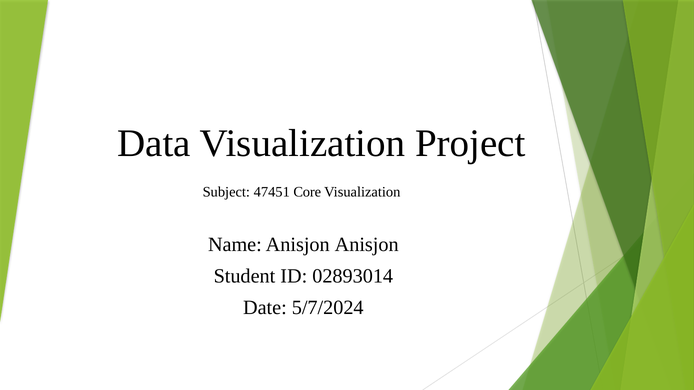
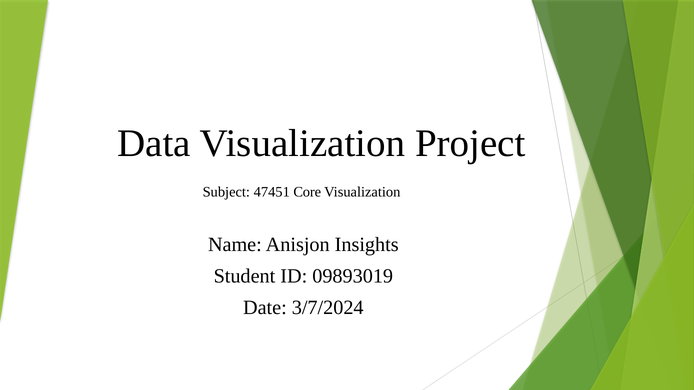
Anisjon Anisjon: Anisjon -> Insights
02893014: 02893014 -> 09893019
5/7/2024: 5/7/2024 -> 3/7/2024
